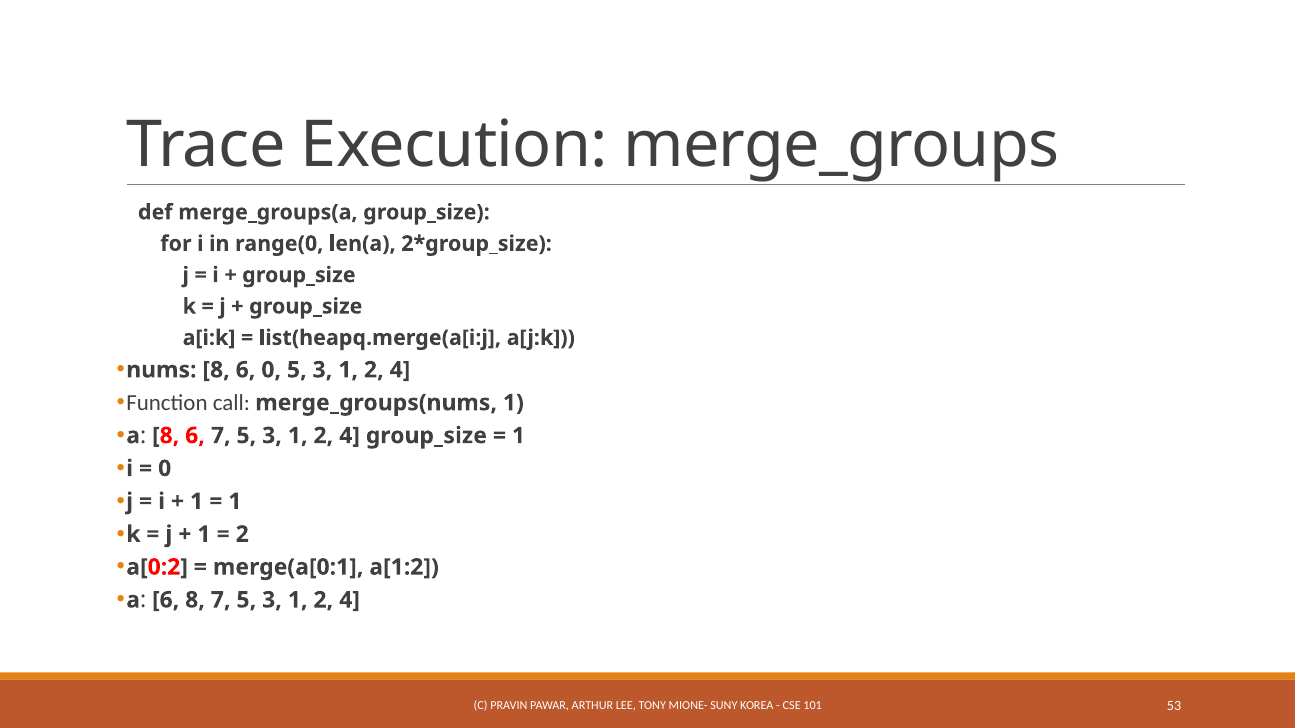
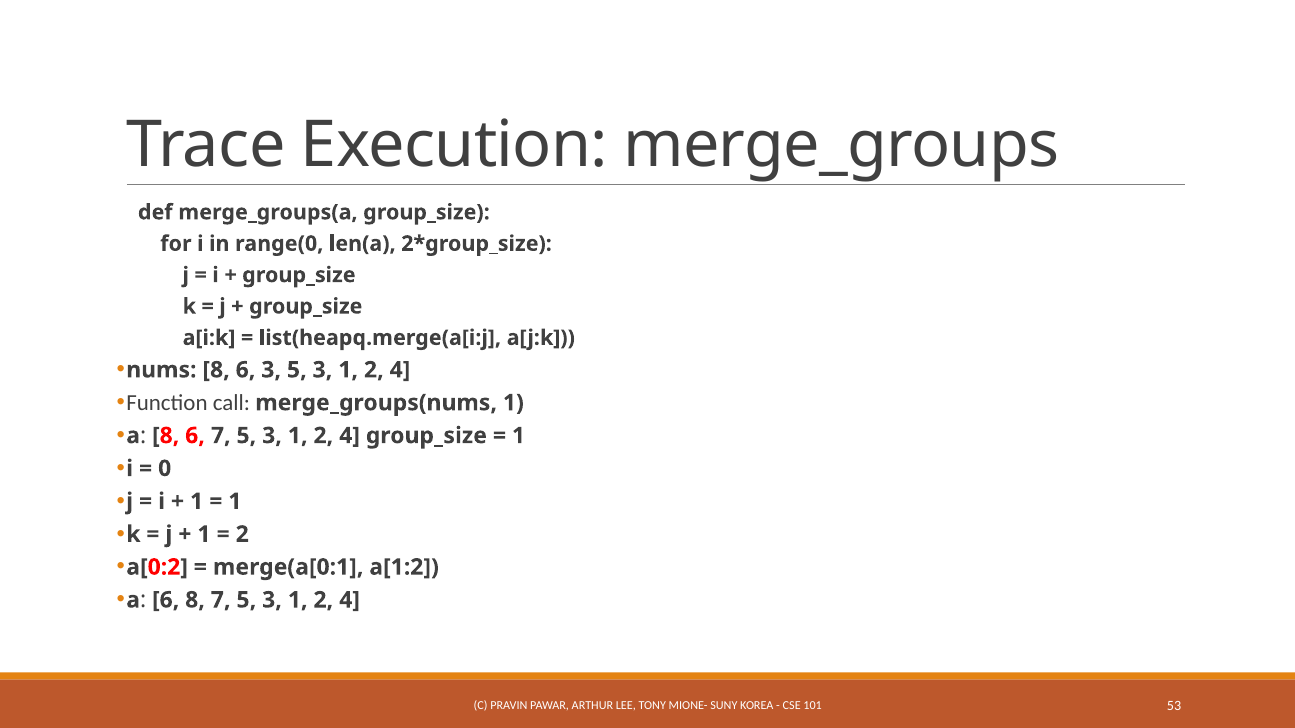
6 0: 0 -> 3
